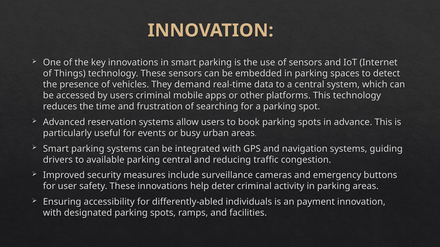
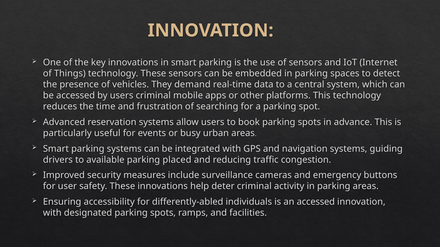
parking central: central -> placed
an payment: payment -> accessed
